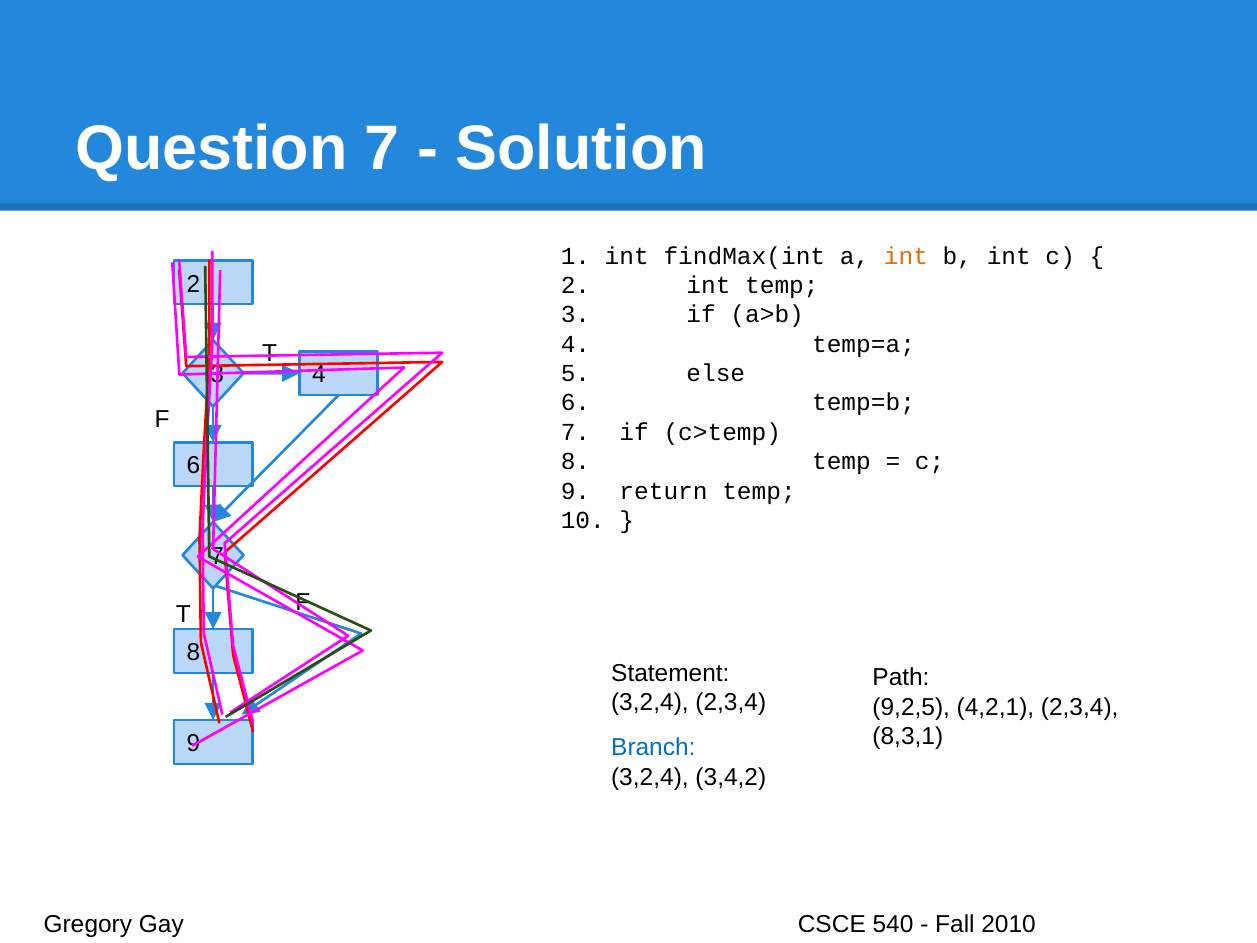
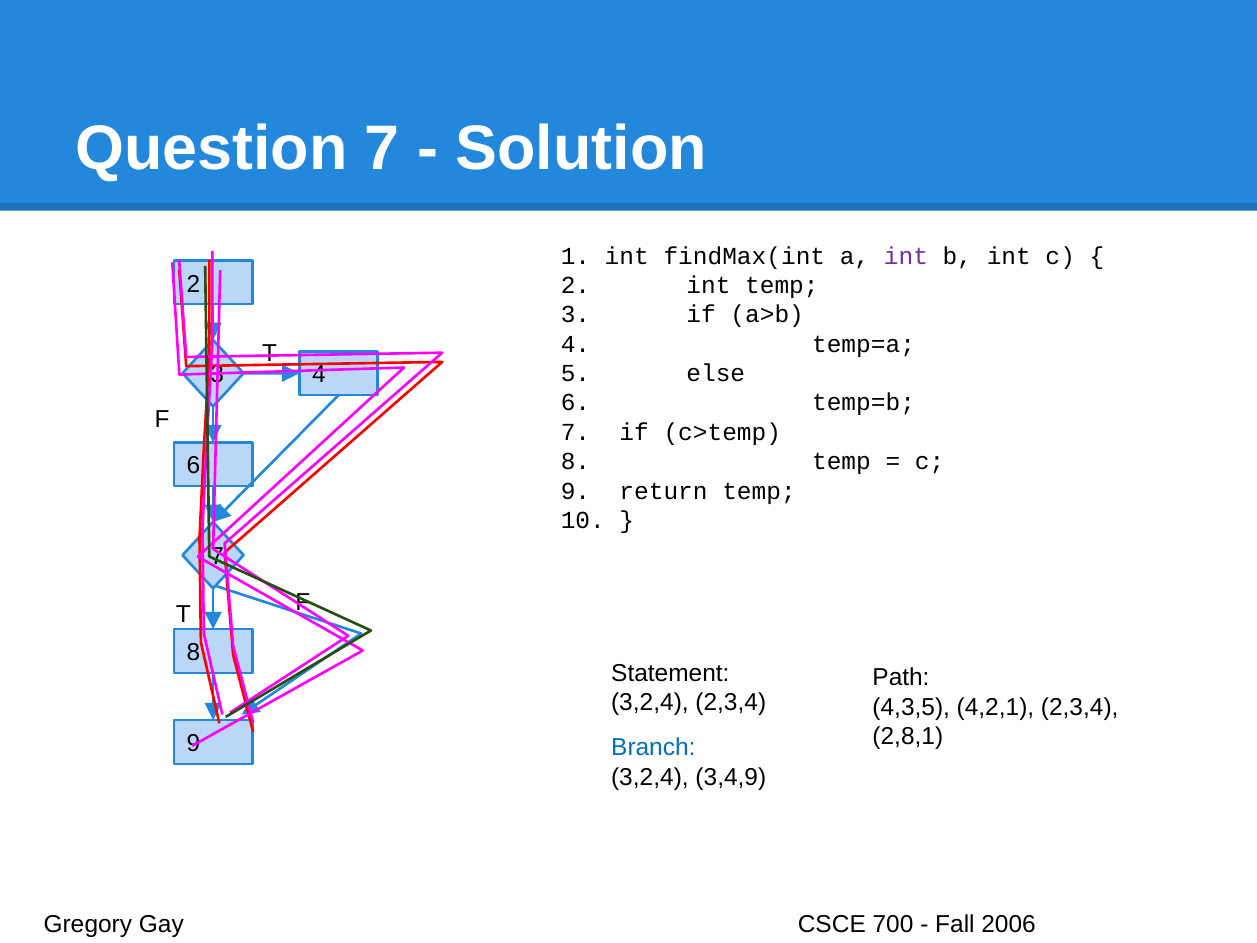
int at (906, 256) colour: orange -> purple
9,2,5: 9,2,5 -> 4,3,5
8,3,1: 8,3,1 -> 2,8,1
3,4,2: 3,4,2 -> 3,4,9
540: 540 -> 700
2010: 2010 -> 2006
